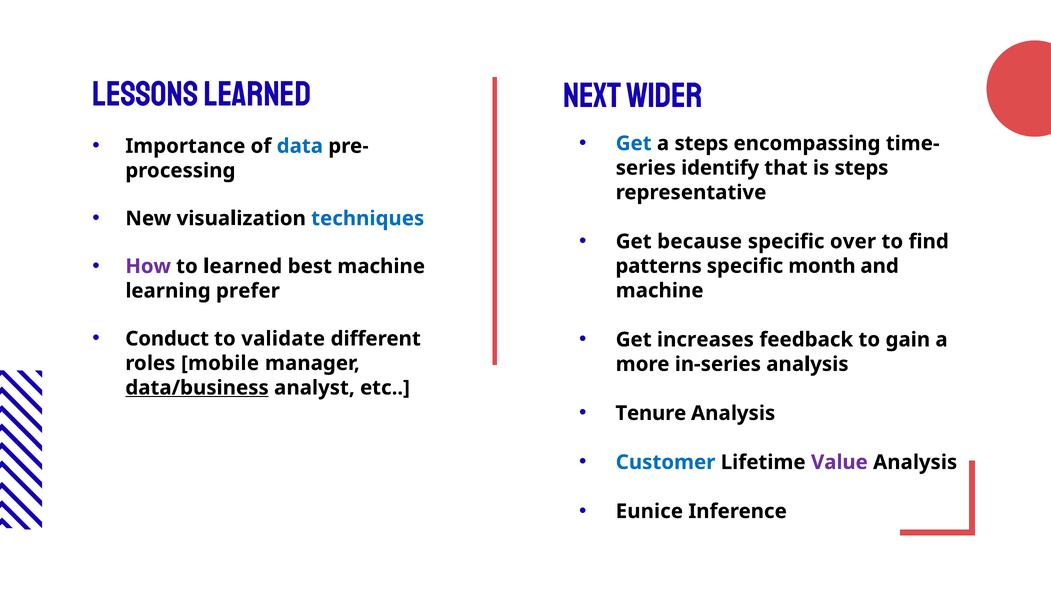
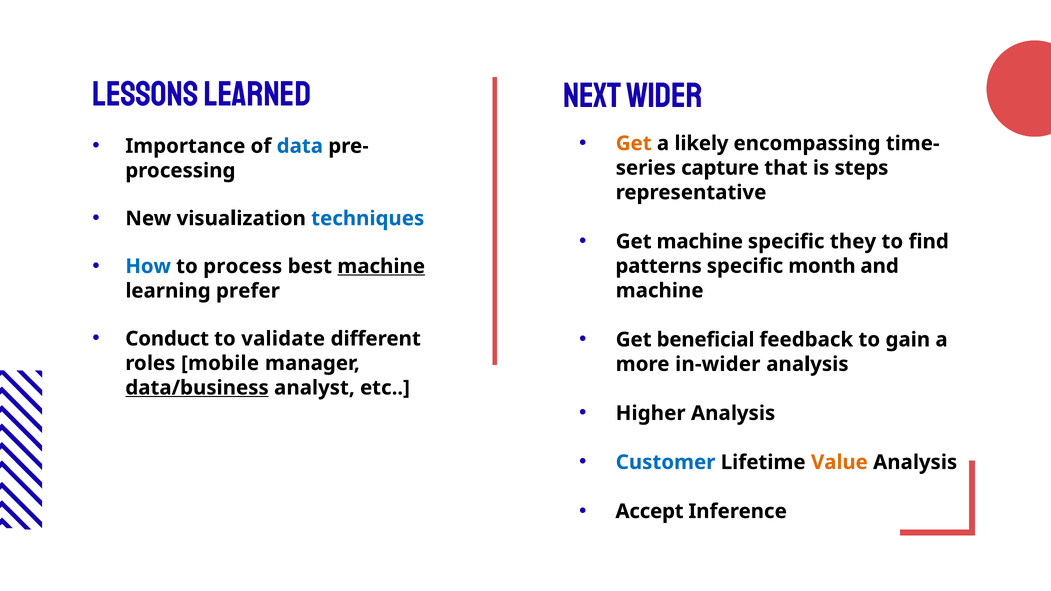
Get at (634, 143) colour: blue -> orange
a steps: steps -> likely
identify: identify -> capture
Get because: because -> machine
over: over -> they
How colour: purple -> blue
to learned: learned -> process
machine at (381, 266) underline: none -> present
increases: increases -> beneficial
in-series: in-series -> in-wider
Tenure: Tenure -> Higher
Value colour: purple -> orange
Eunice: Eunice -> Accept
